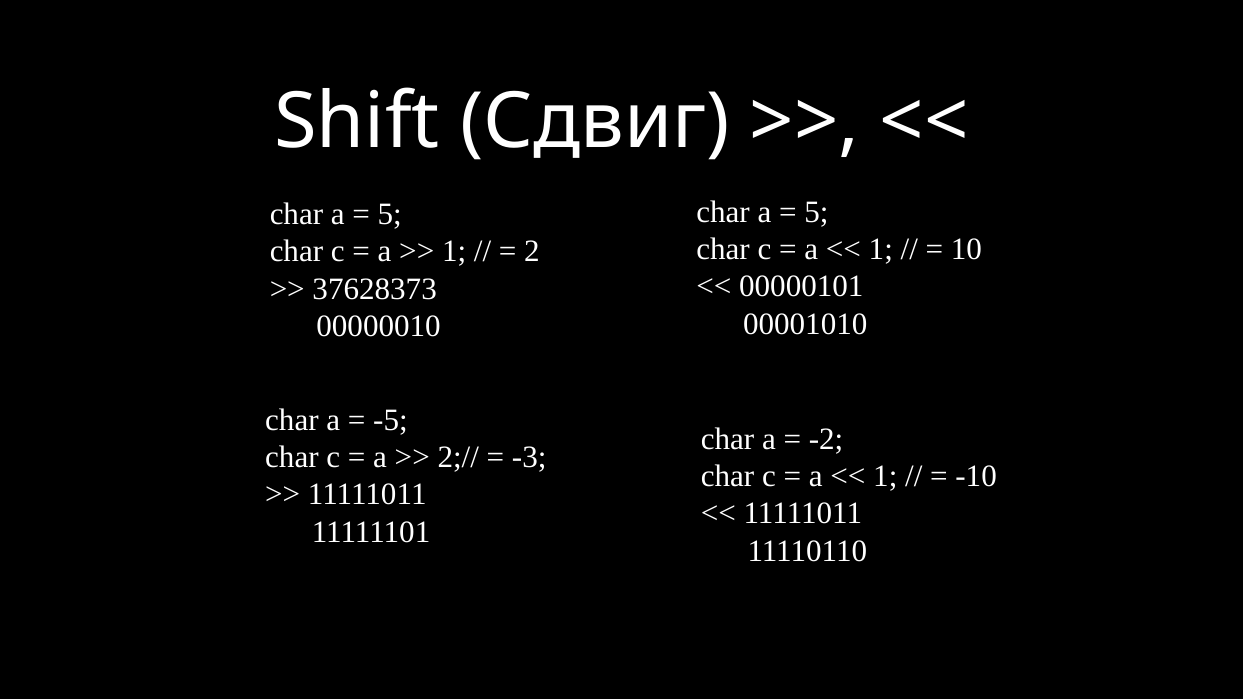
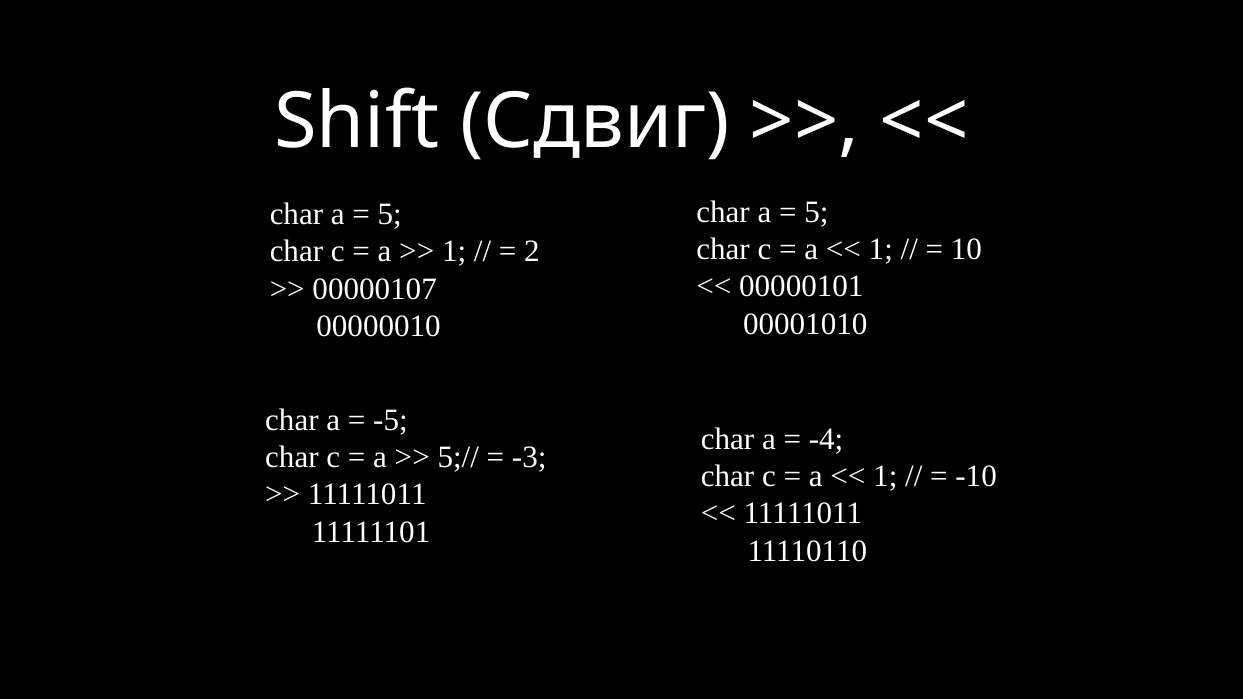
37628373: 37628373 -> 00000107
-2: -2 -> -4
2;//: 2;// -> 5;//
